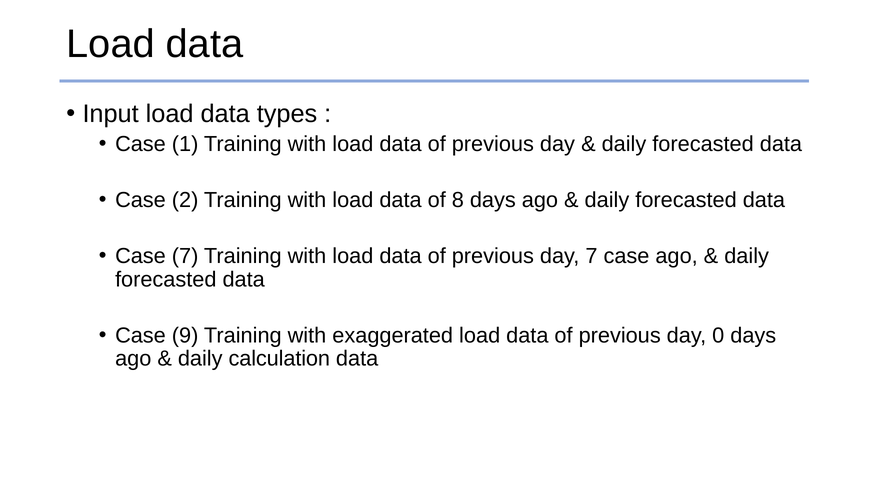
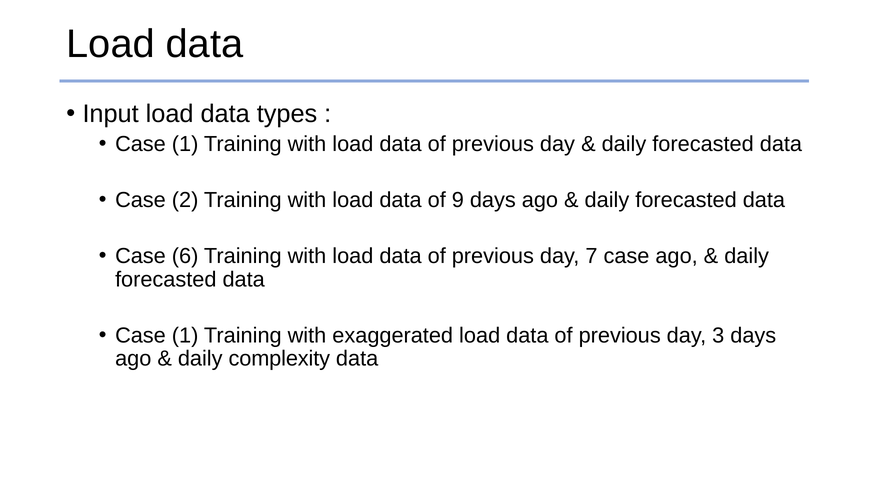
8: 8 -> 9
Case 7: 7 -> 6
9 at (185, 335): 9 -> 1
0: 0 -> 3
calculation: calculation -> complexity
